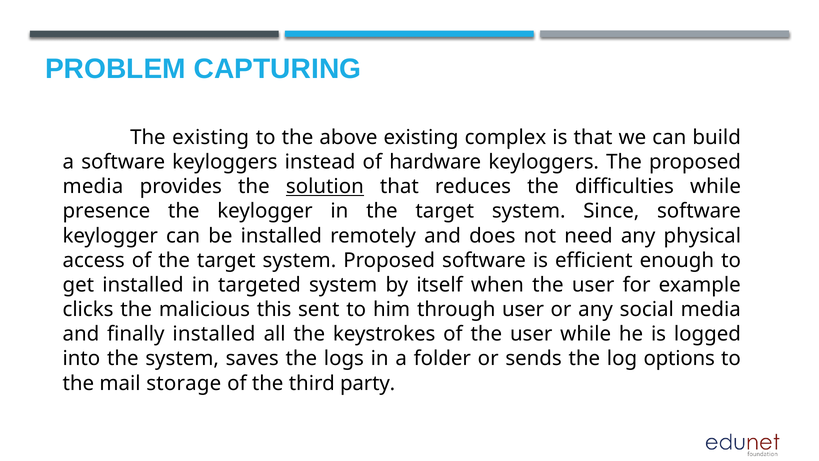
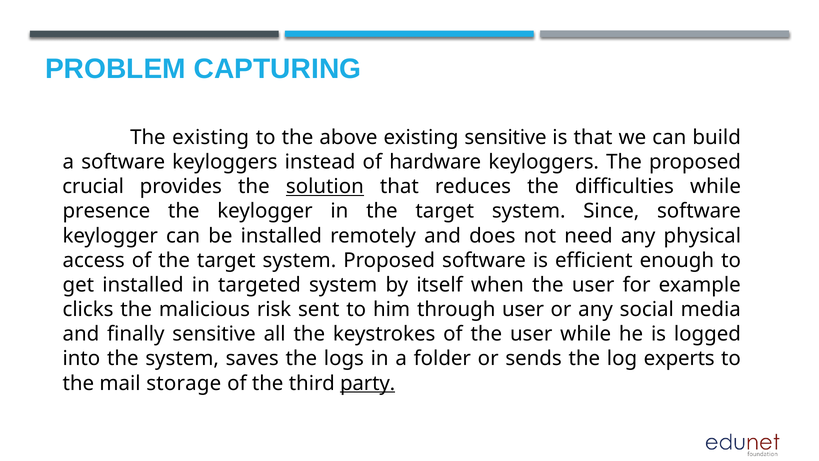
existing complex: complex -> sensitive
media at (93, 186): media -> crucial
this: this -> risk
finally installed: installed -> sensitive
options: options -> experts
party underline: none -> present
